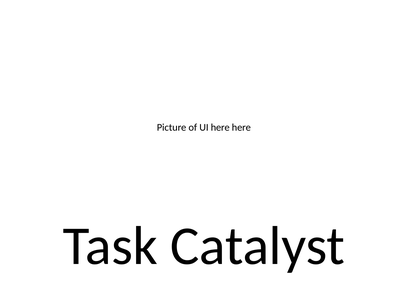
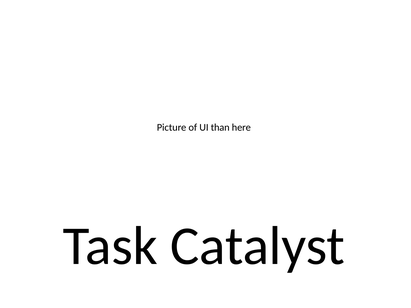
UI here: here -> than
